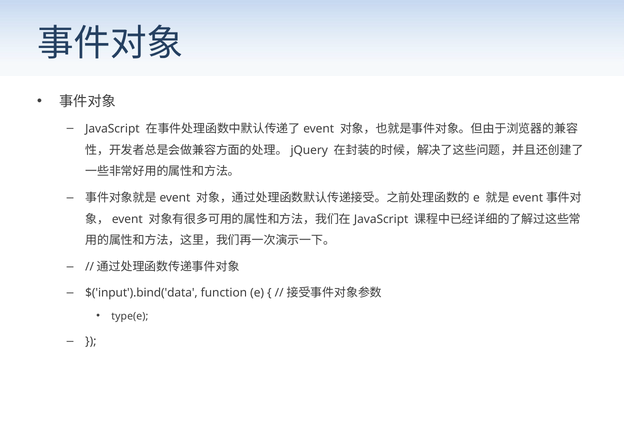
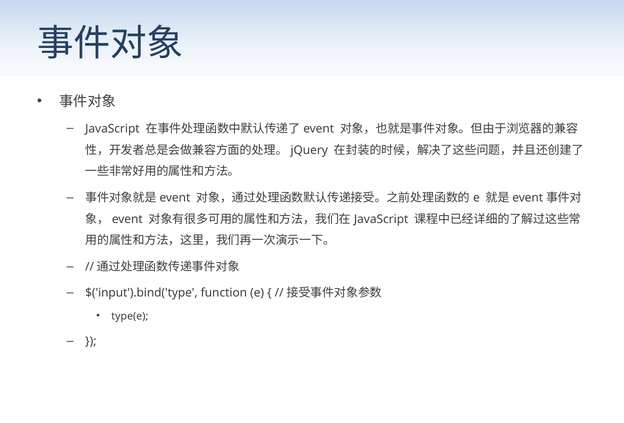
$('input').bind('data: $('input').bind('data -> $('input').bind('type
